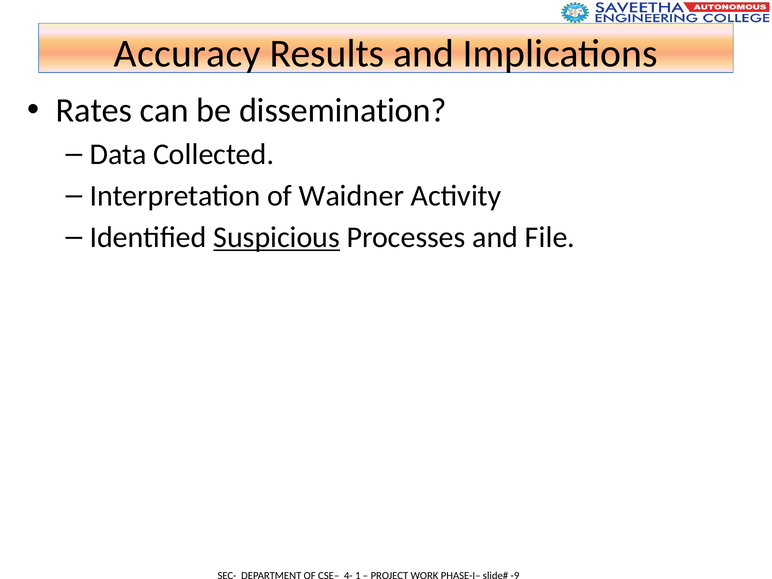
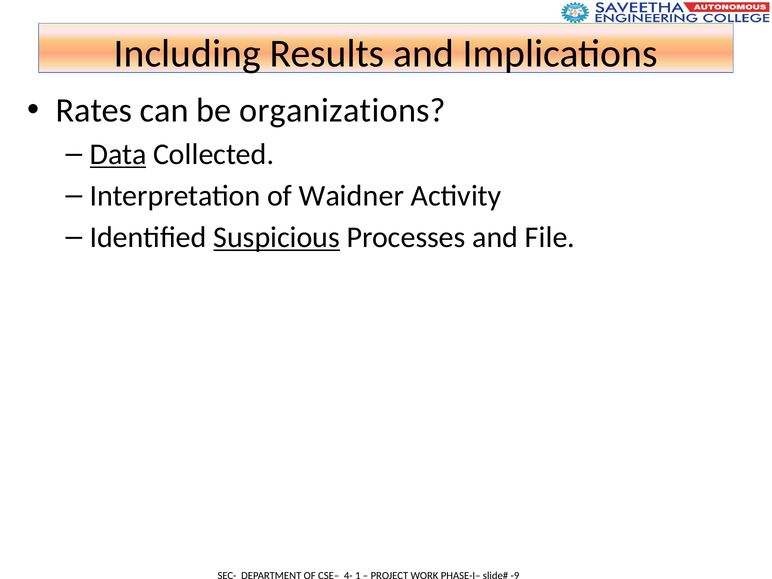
Accuracy: Accuracy -> Including
dissemination: dissemination -> organizations
Data underline: none -> present
